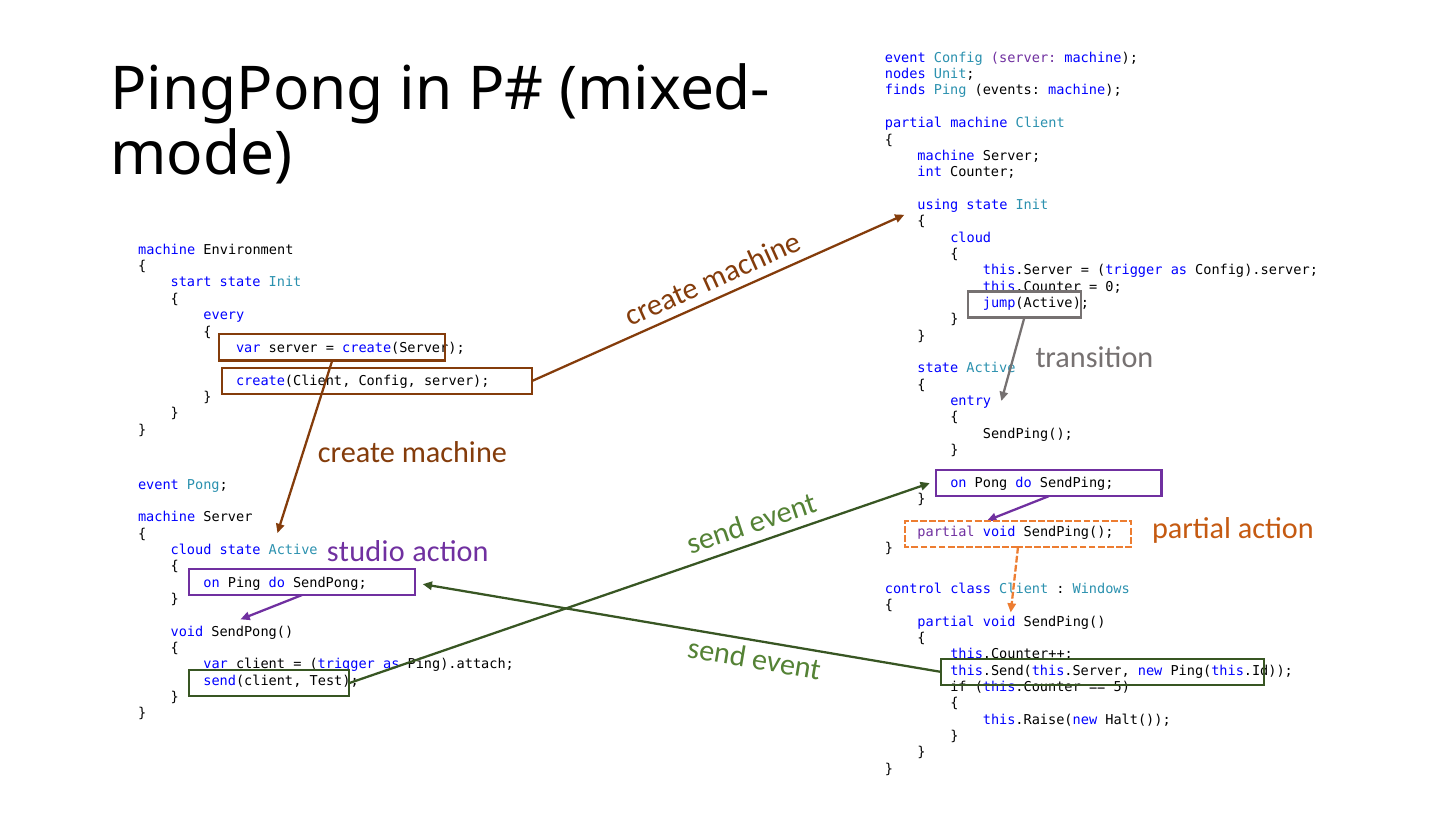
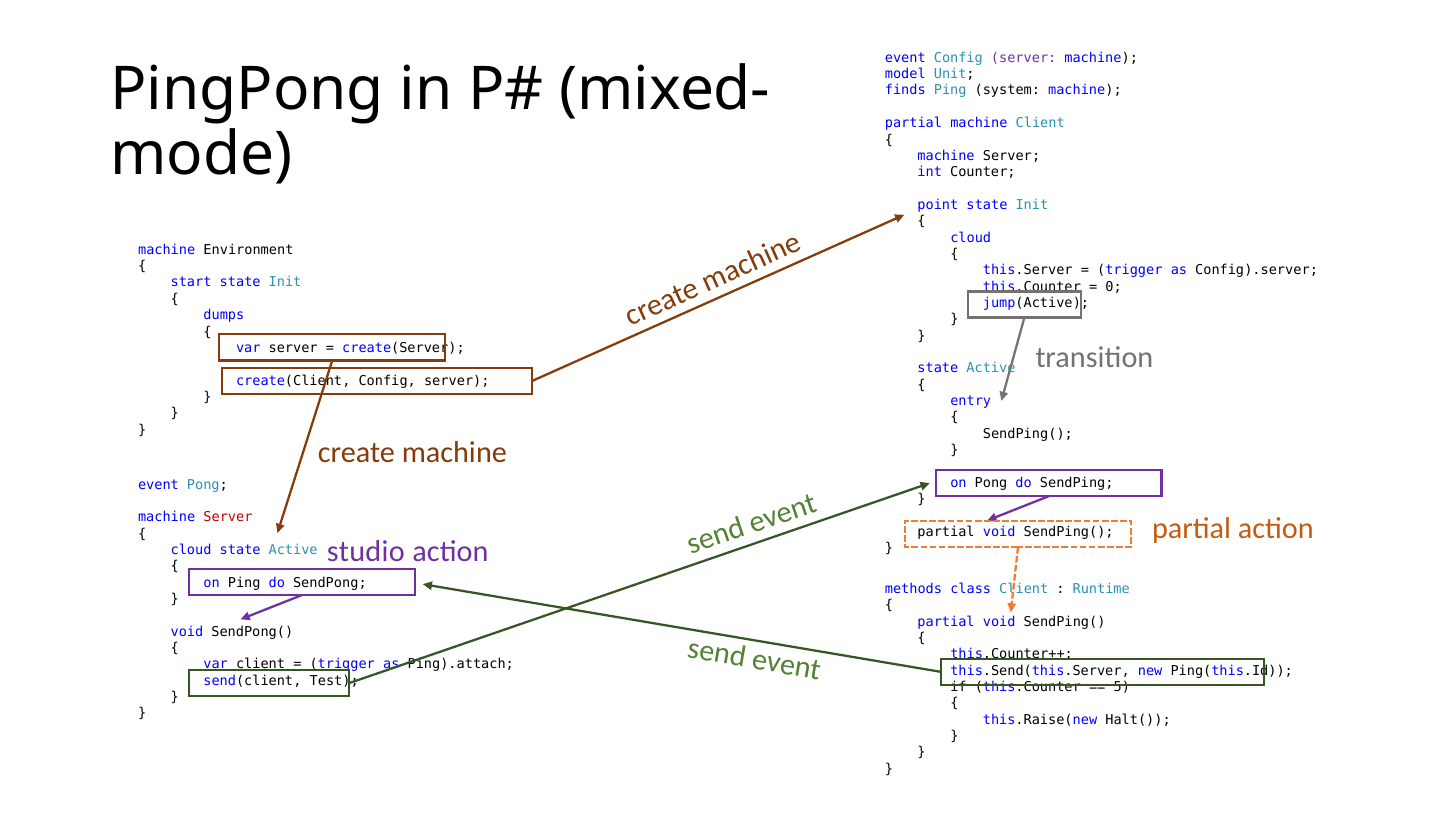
nodes: nodes -> model
events: events -> system
using: using -> point
every: every -> dumps
Server at (228, 517) colour: black -> red
partial at (946, 532) colour: purple -> black
control: control -> methods
Windows: Windows -> Runtime
